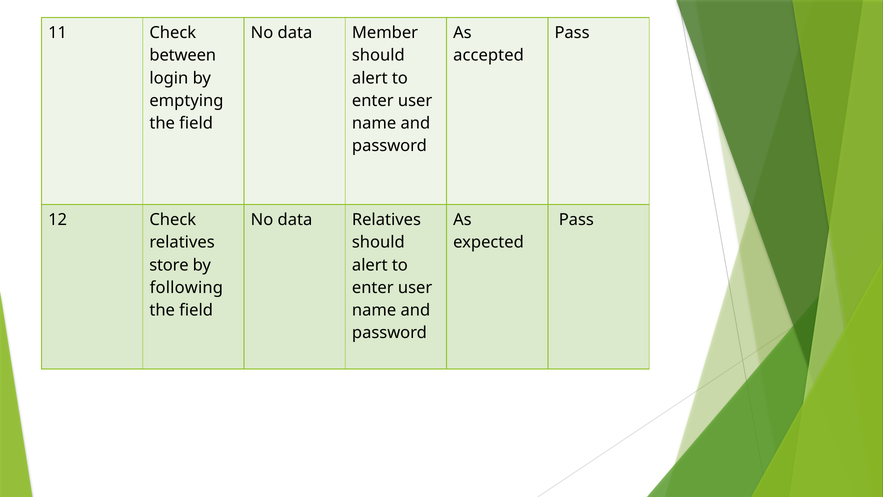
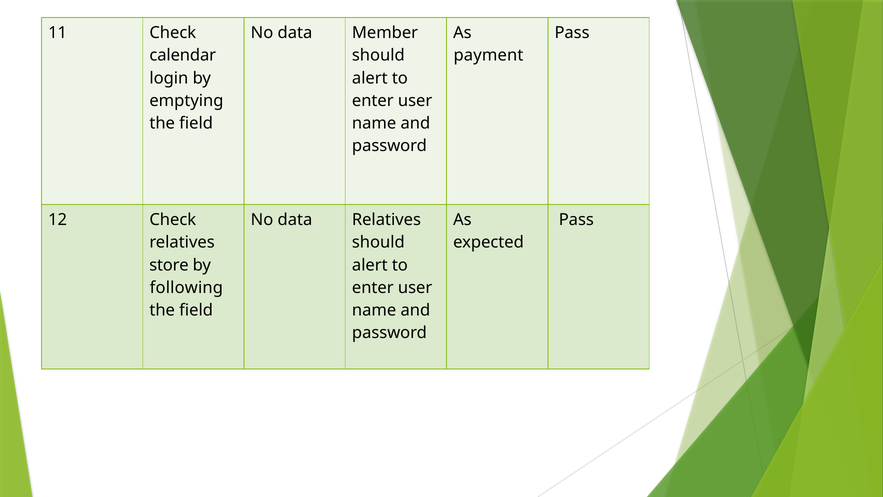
between: between -> calendar
accepted: accepted -> payment
